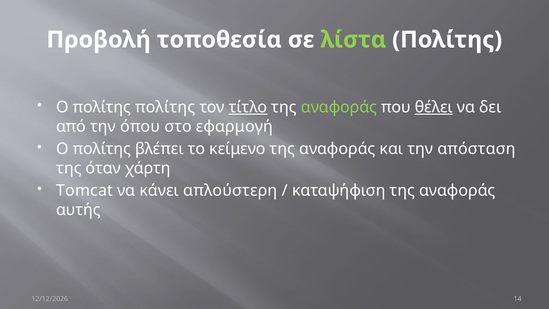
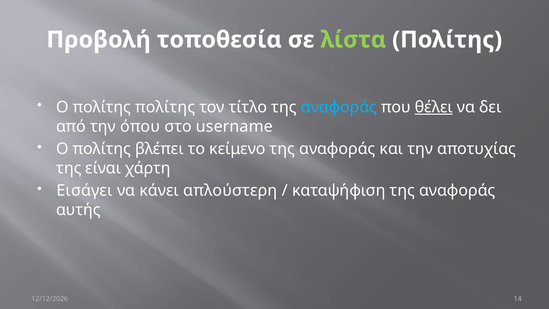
τίτλο underline: present -> none
αναφοράς at (339, 107) colour: light green -> light blue
εφαρμογή: εφαρμογή -> username
απόσταση: απόσταση -> αποτυχίας
όταν: όταν -> είναι
Tomcat: Tomcat -> Εισάγει
